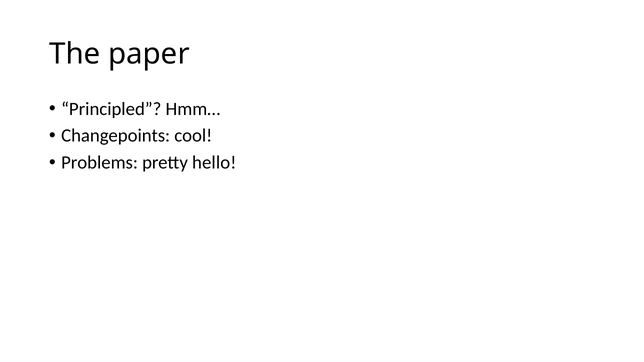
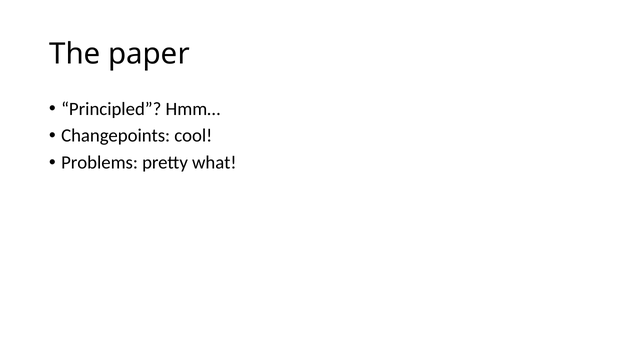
hello: hello -> what
